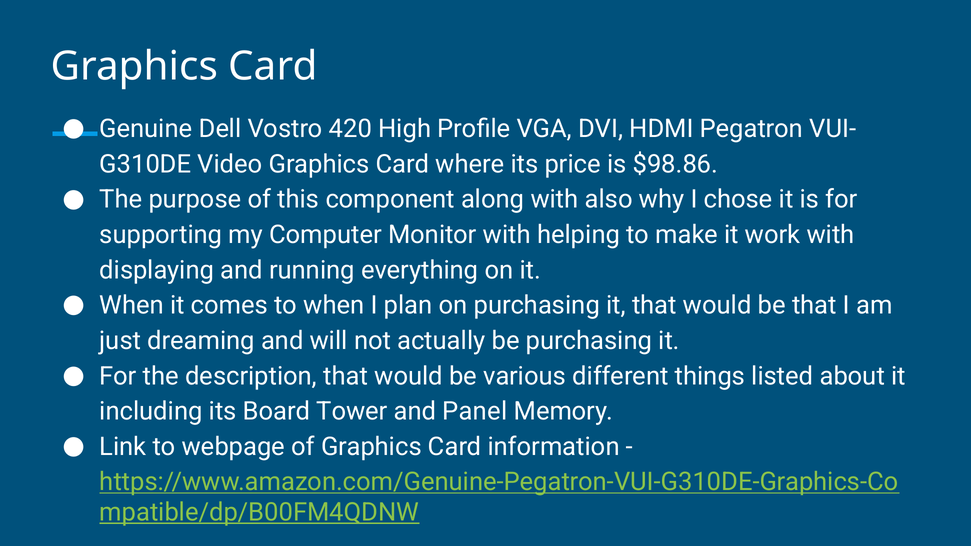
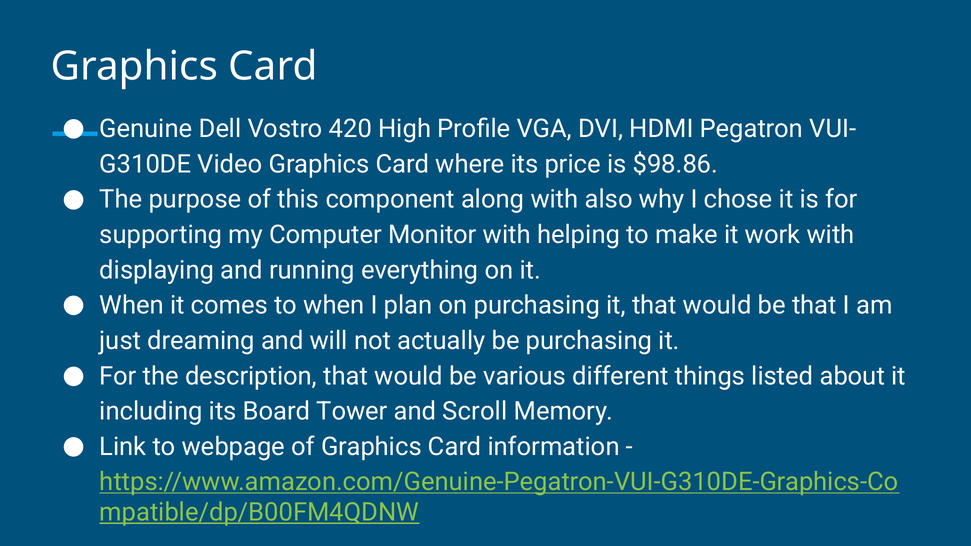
Panel: Panel -> Scroll
